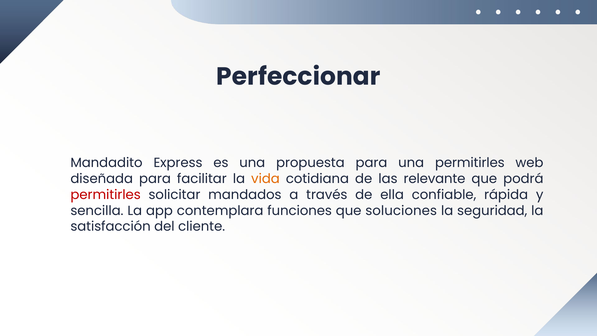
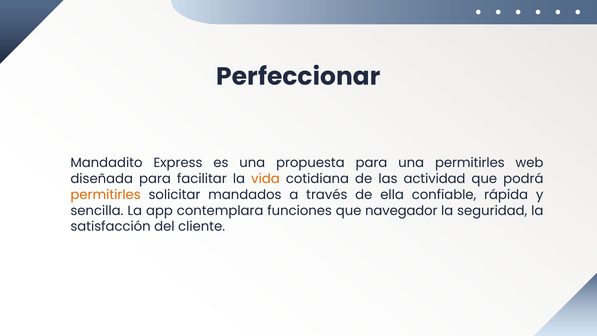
relevante: relevante -> actividad
permitirles at (106, 195) colour: red -> orange
soluciones: soluciones -> navegador
